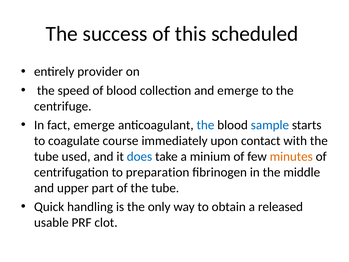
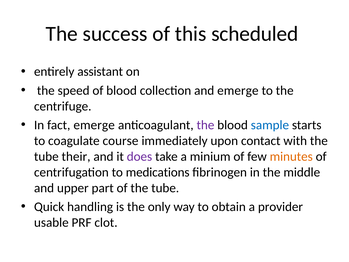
provider: provider -> assistant
the at (205, 125) colour: blue -> purple
used: used -> their
does colour: blue -> purple
preparation: preparation -> medications
released: released -> provider
